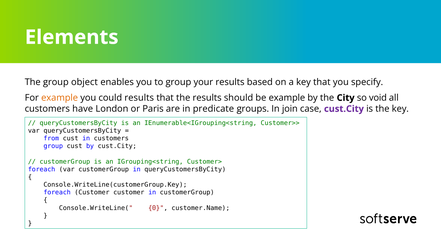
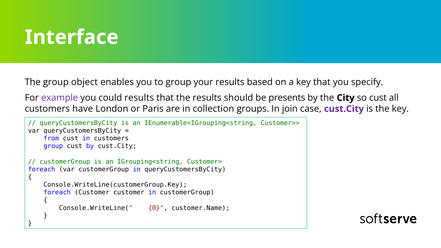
Elements: Elements -> Interface
example at (60, 98) colour: orange -> purple
be example: example -> presents
so void: void -> cust
predicate: predicate -> collection
